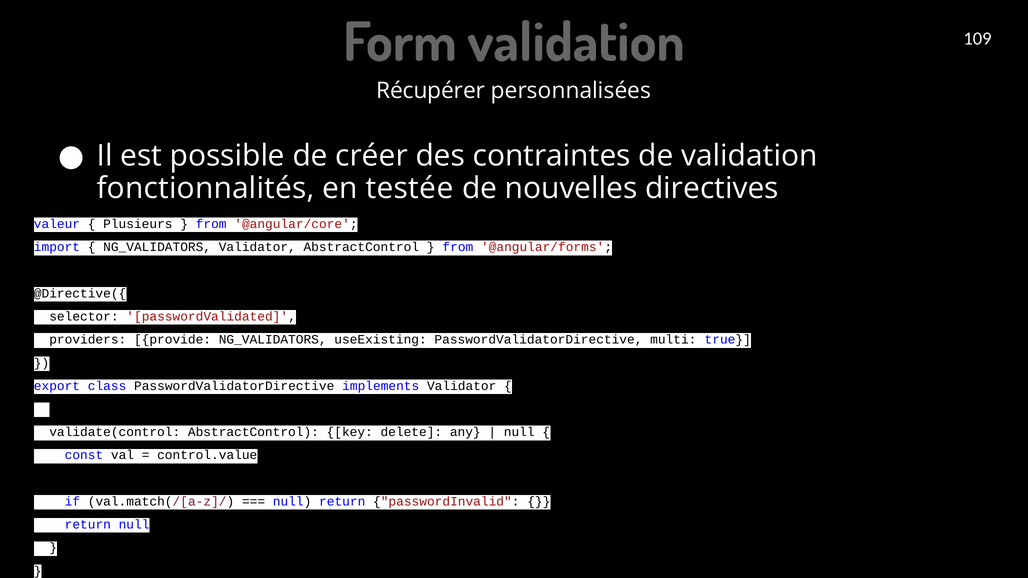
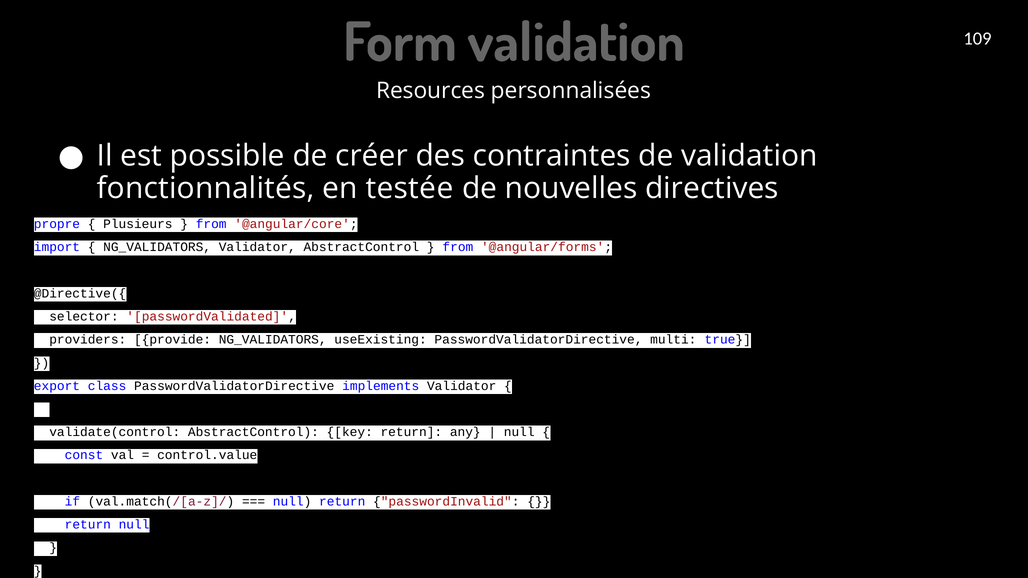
Récupérer: Récupérer -> Resources
valeur: valeur -> propre
key delete: delete -> return
